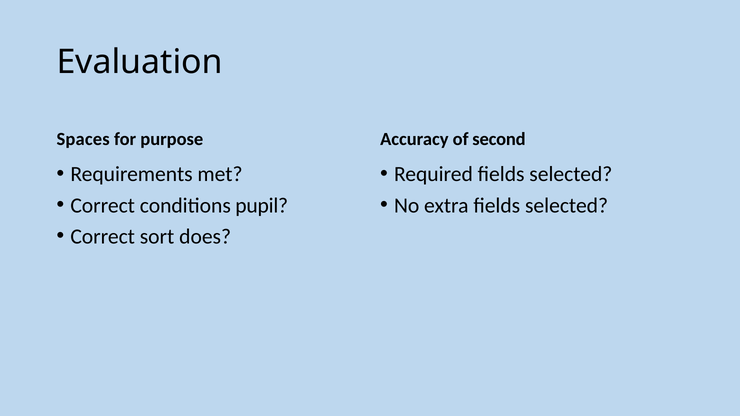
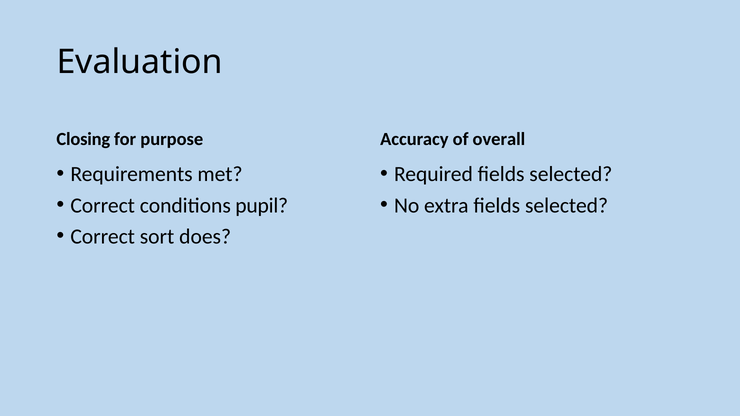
Spaces: Spaces -> Closing
second: second -> overall
